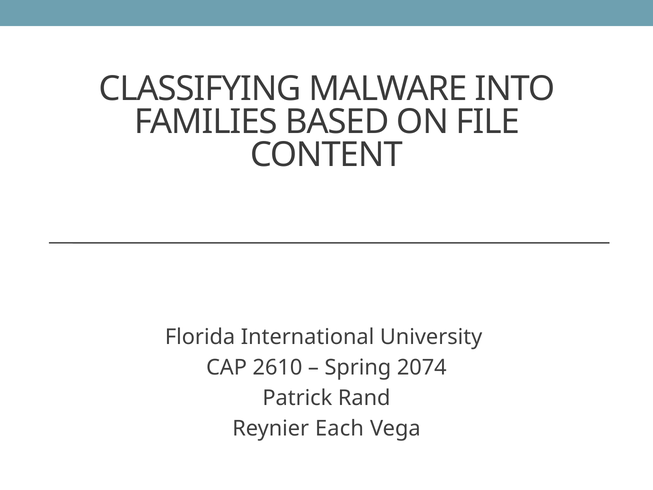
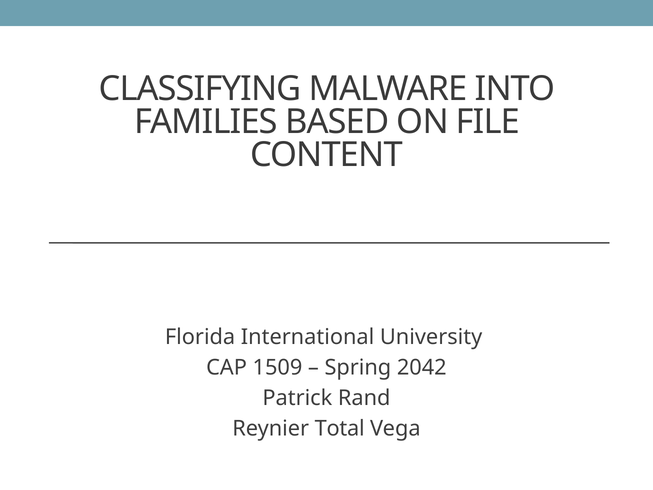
2610: 2610 -> 1509
2074: 2074 -> 2042
Each: Each -> Total
